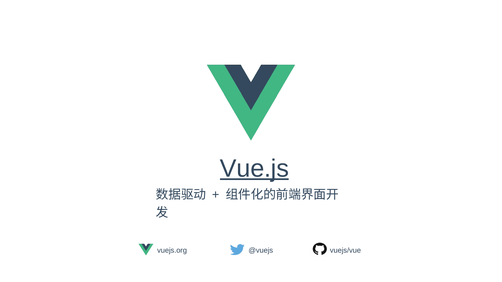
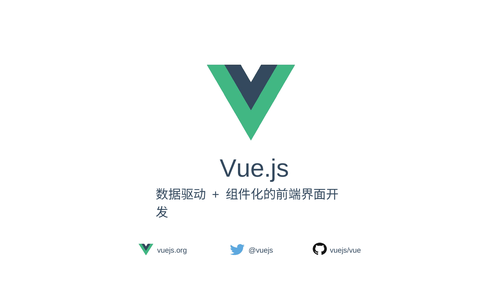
Vue.js underline: present -> none
